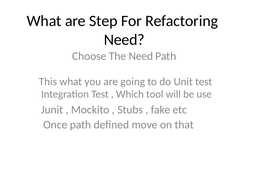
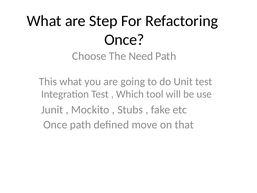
Need at (124, 40): Need -> Once
